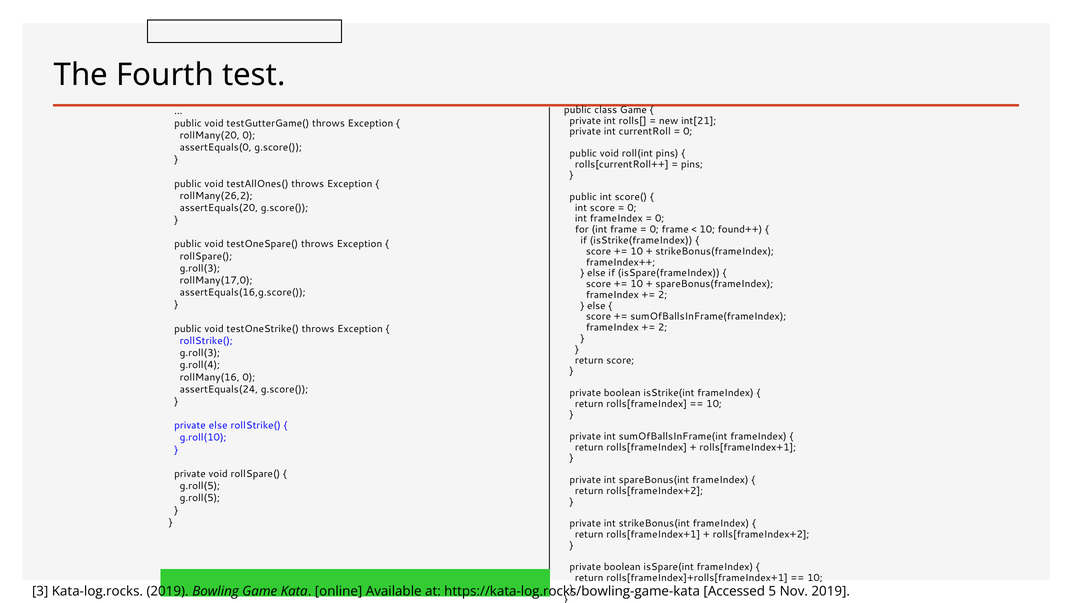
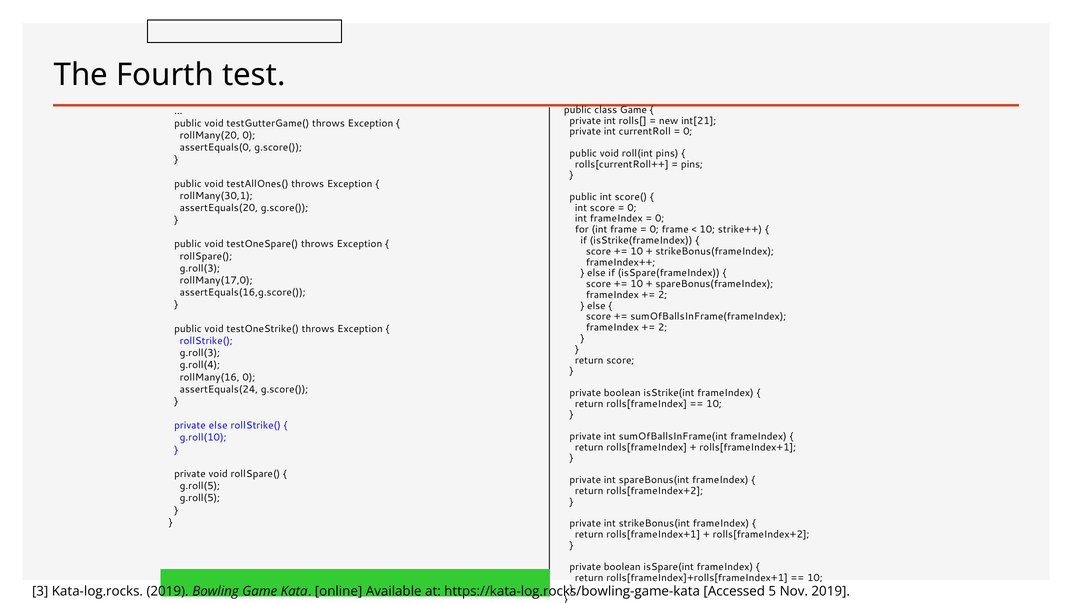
rollMany(26,2: rollMany(26,2 -> rollMany(30,1
found++: found++ -> strike++
